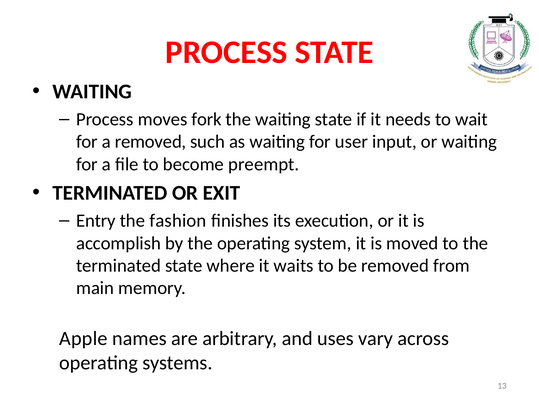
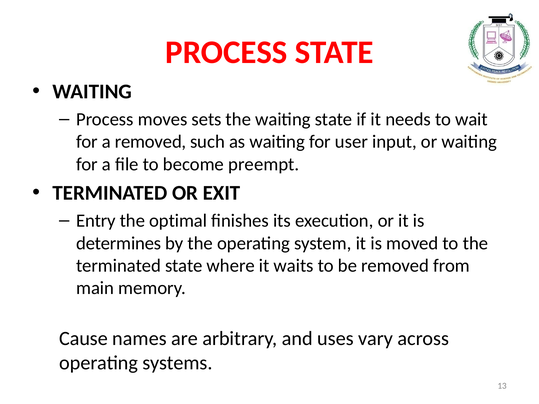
fork: fork -> sets
fashion: fashion -> optimal
accomplish: accomplish -> determines
Apple: Apple -> Cause
